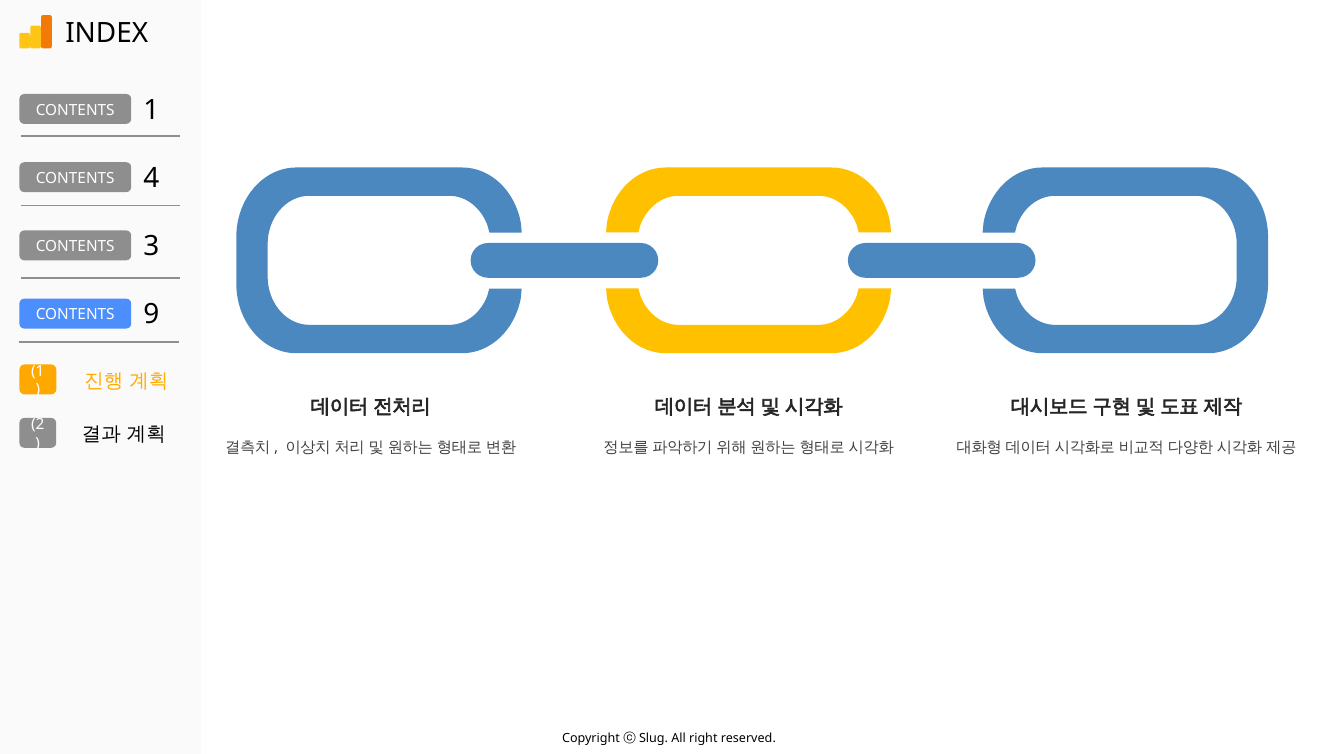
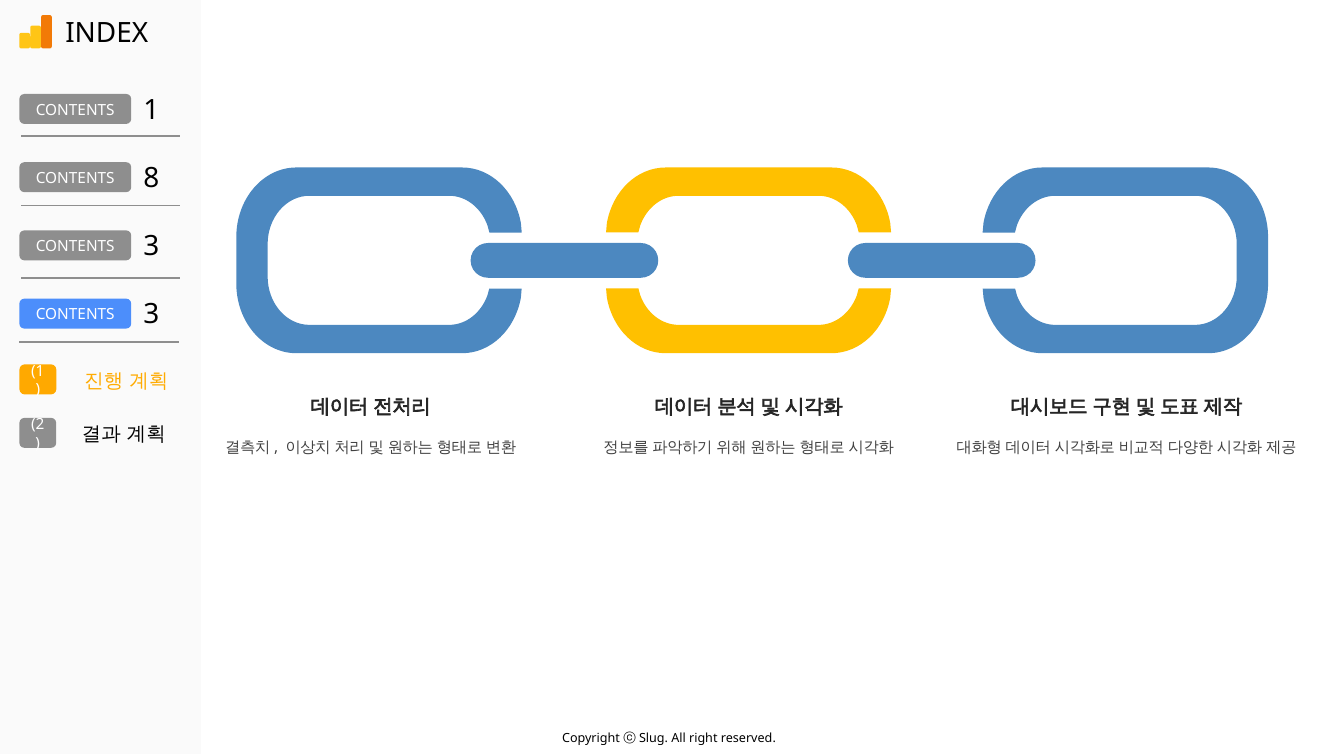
4: 4 -> 8
9 at (151, 315): 9 -> 3
